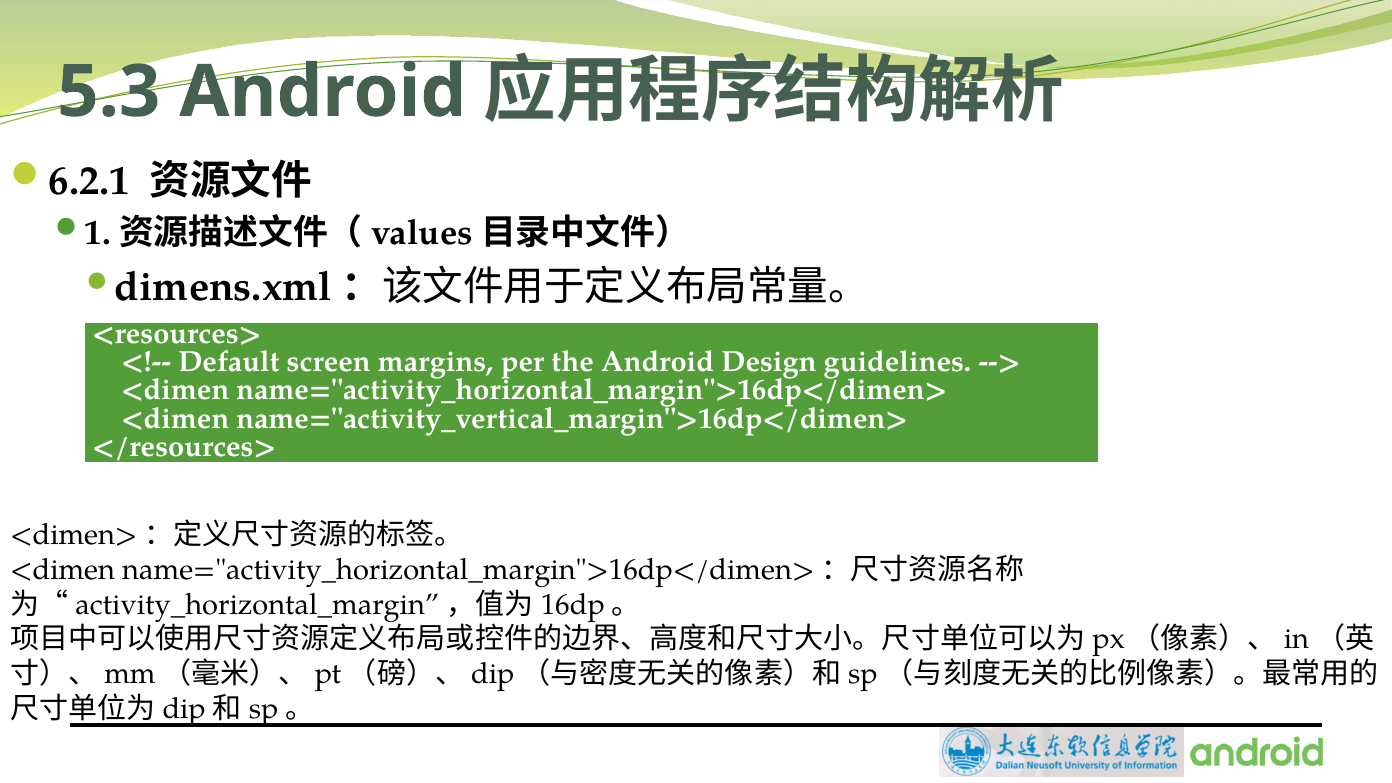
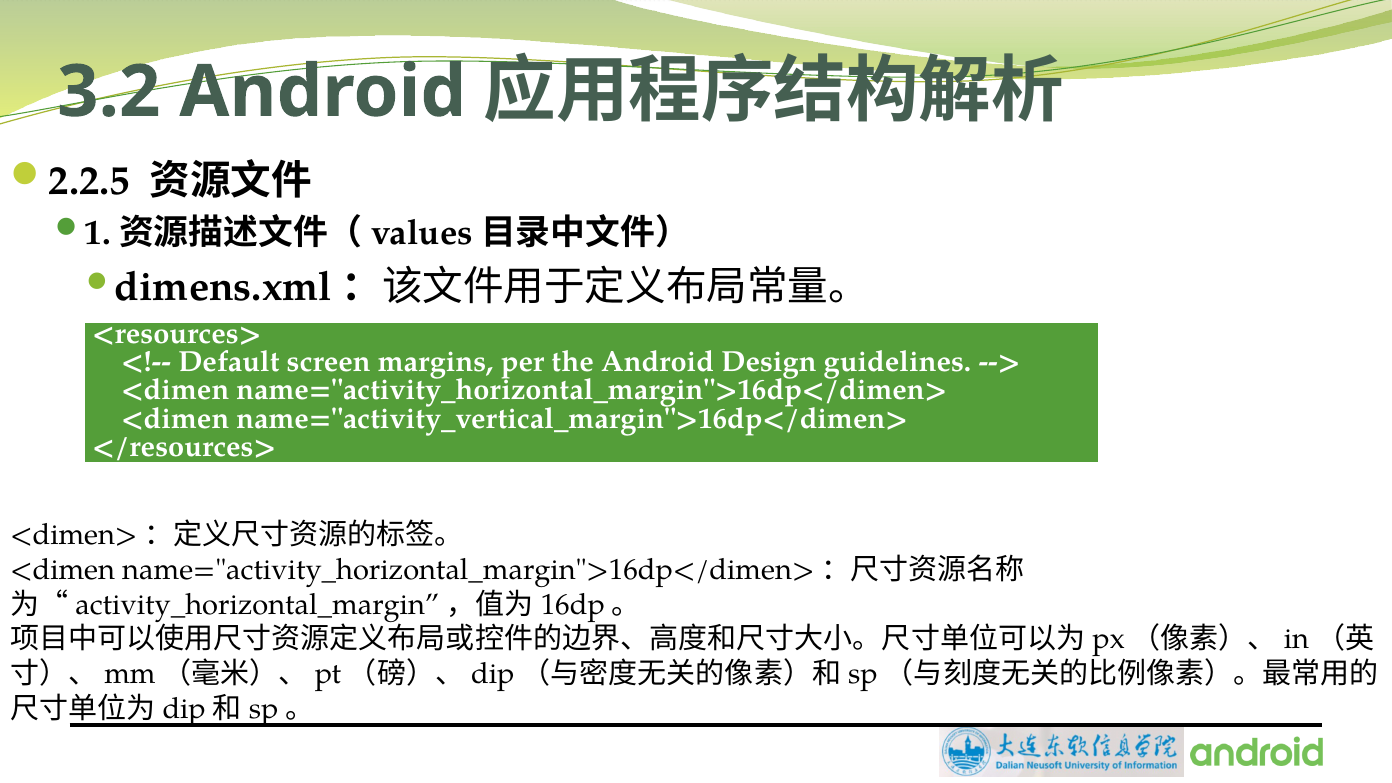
5.3: 5.3 -> 3.2
6.2.1: 6.2.1 -> 2.2.5
